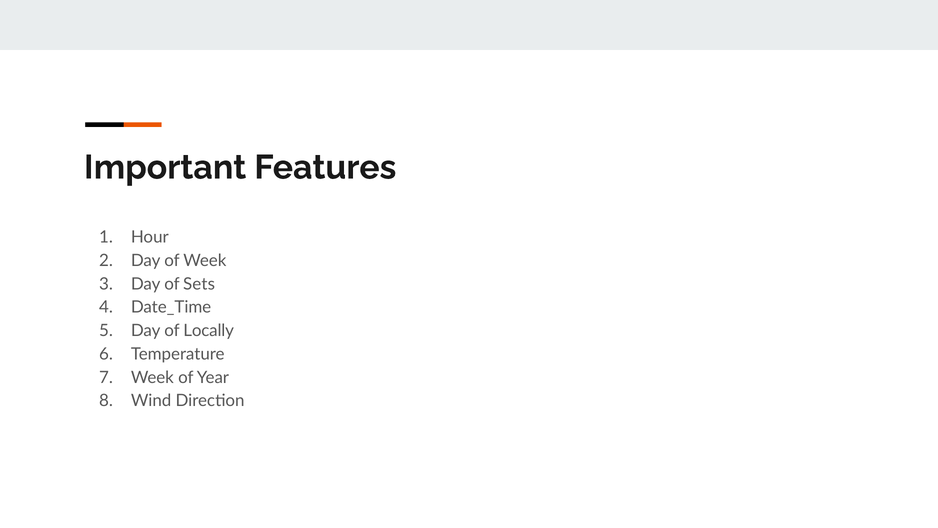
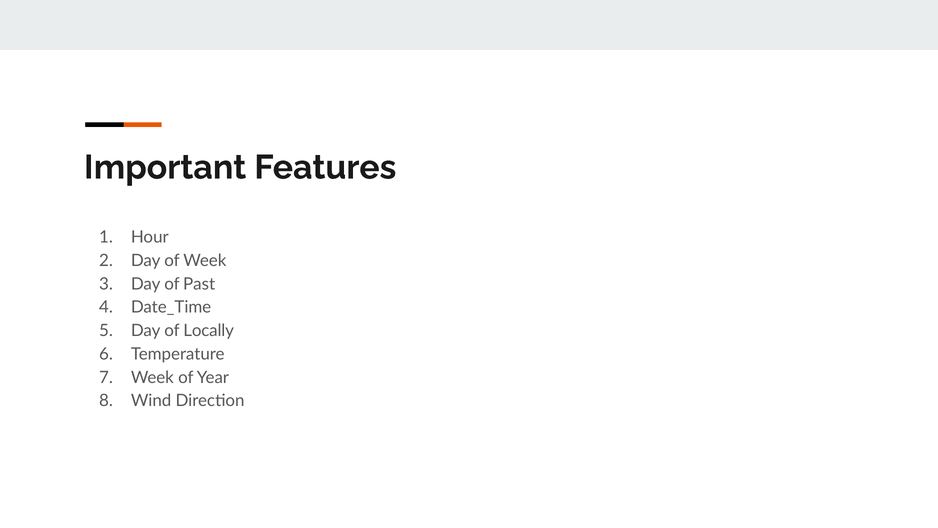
Sets: Sets -> Past
